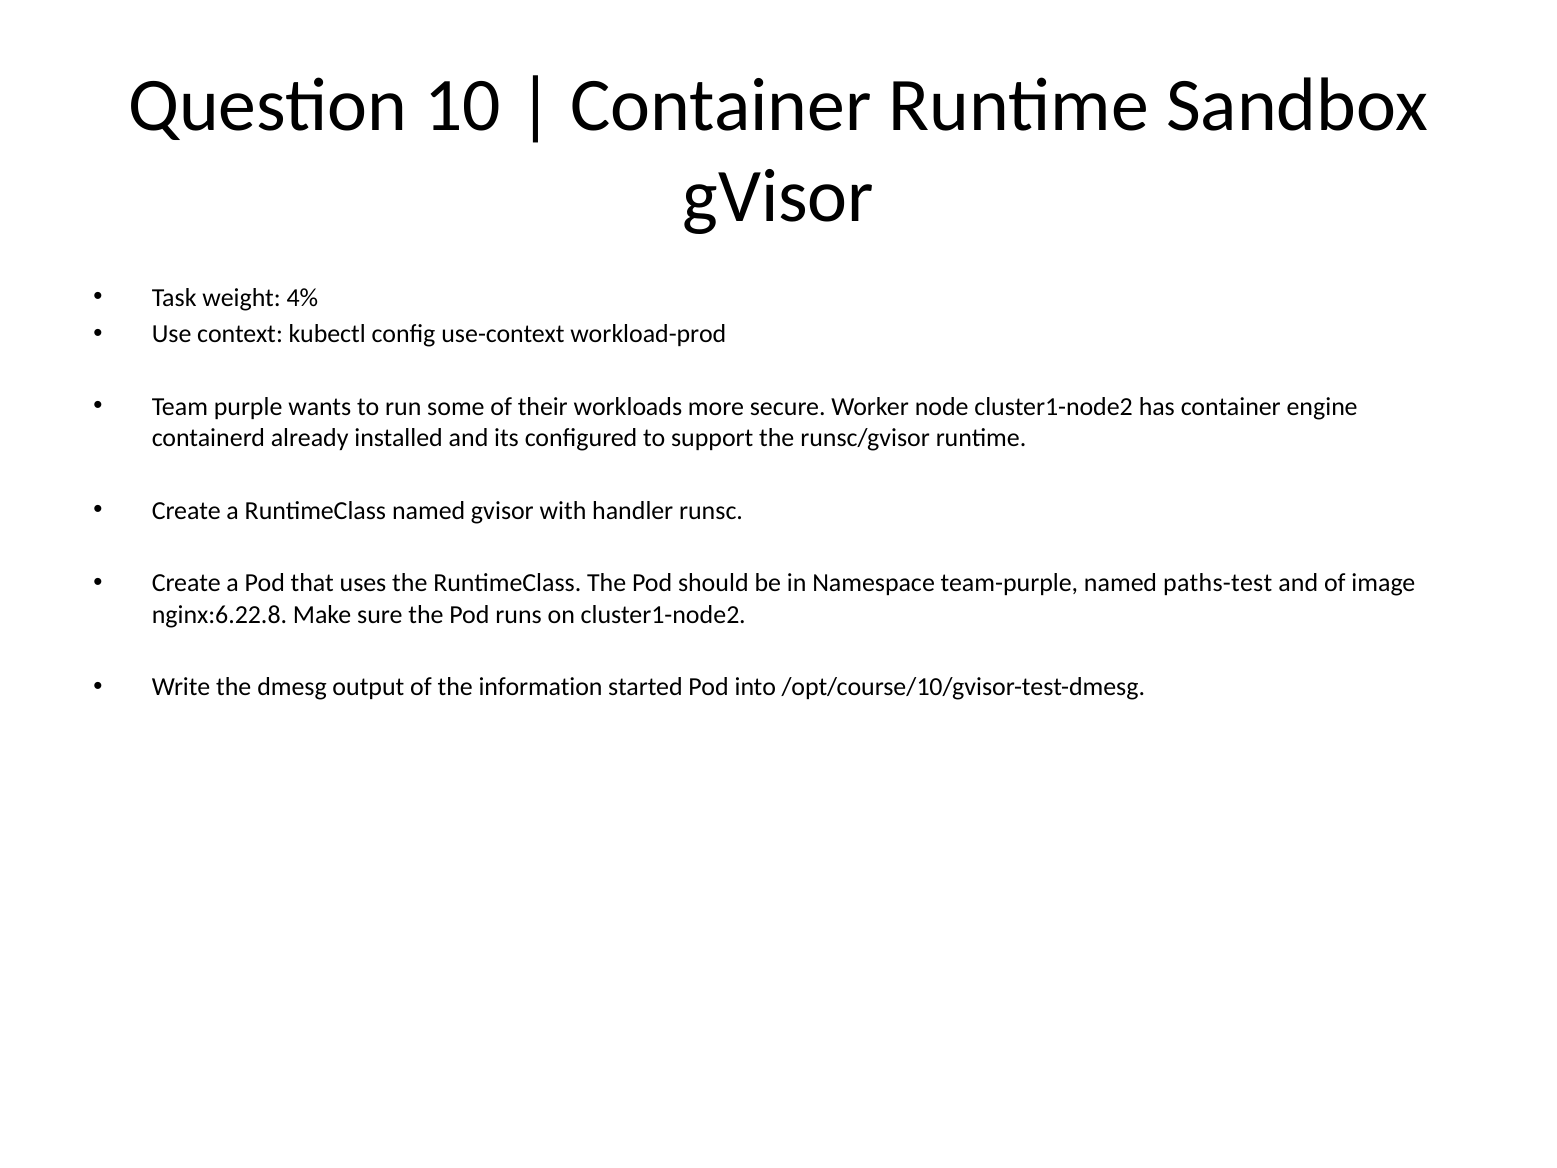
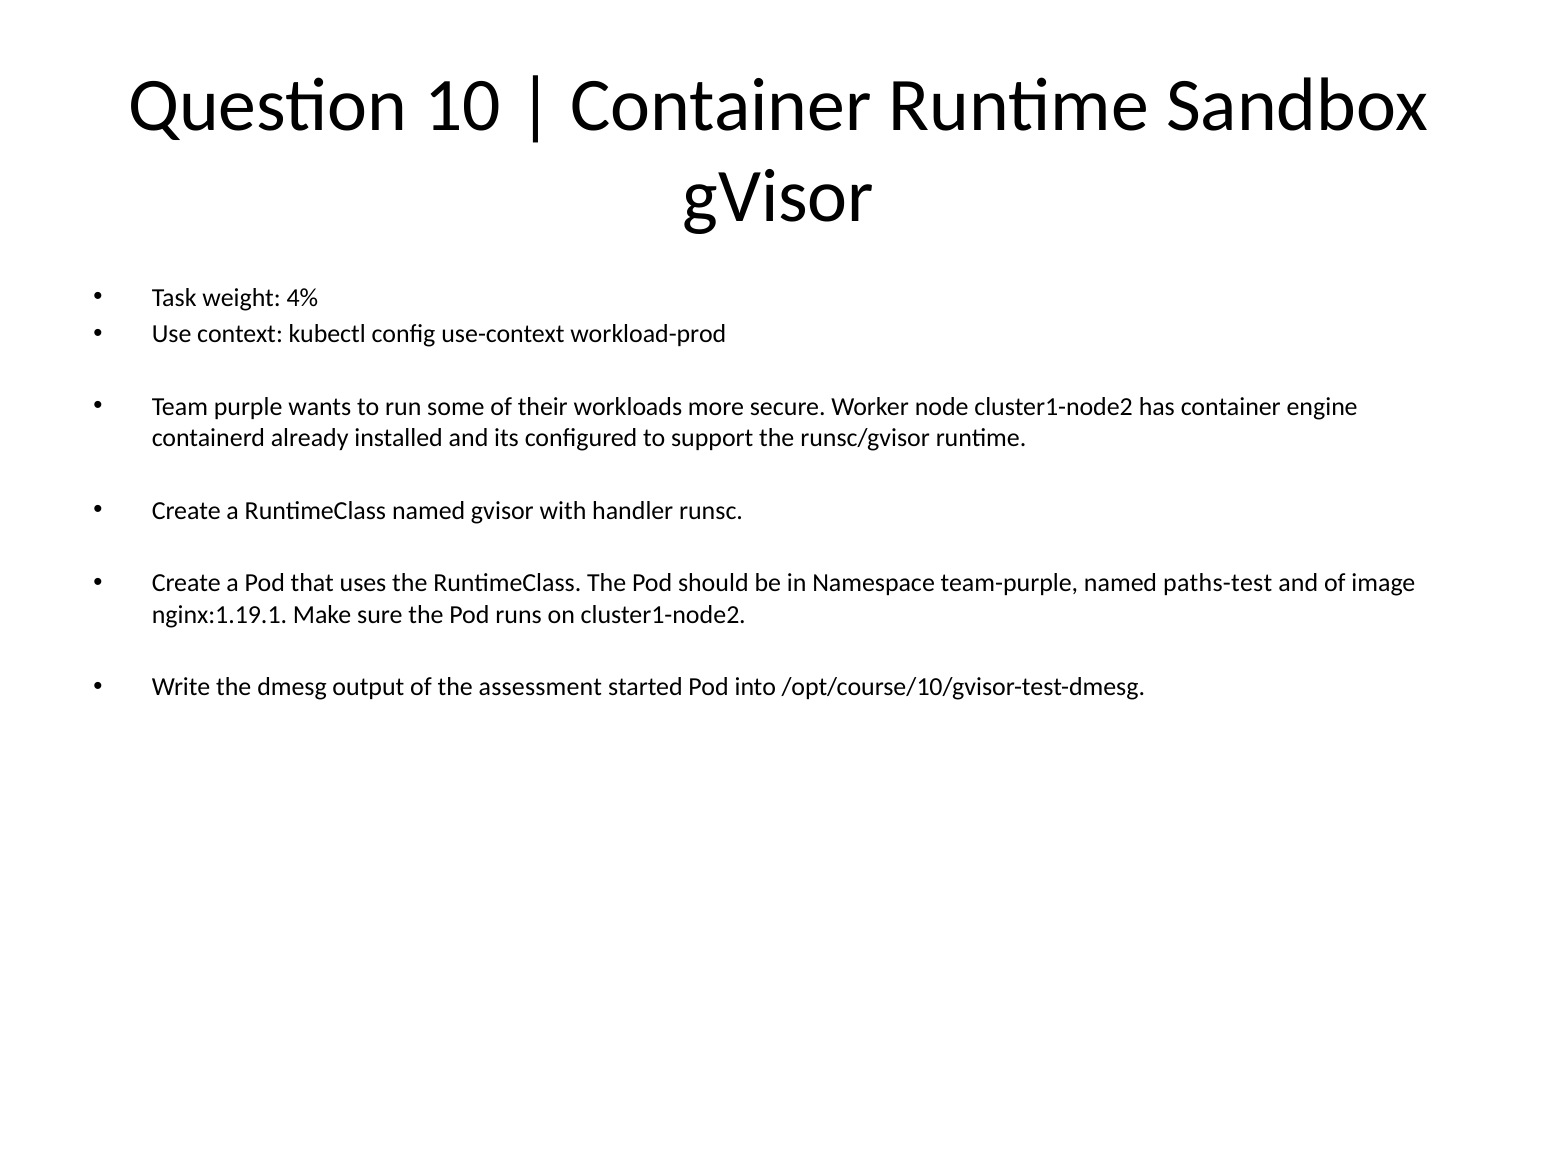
nginx:6.22.8: nginx:6.22.8 -> nginx:1.19.1
information: information -> assessment
